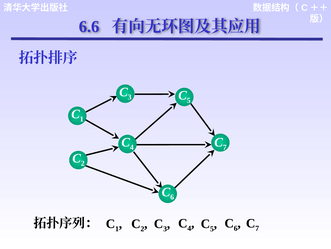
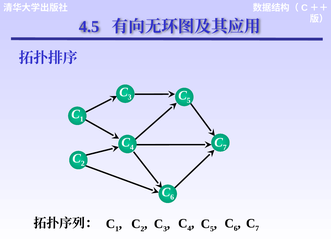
6.6: 6.6 -> 4.5
